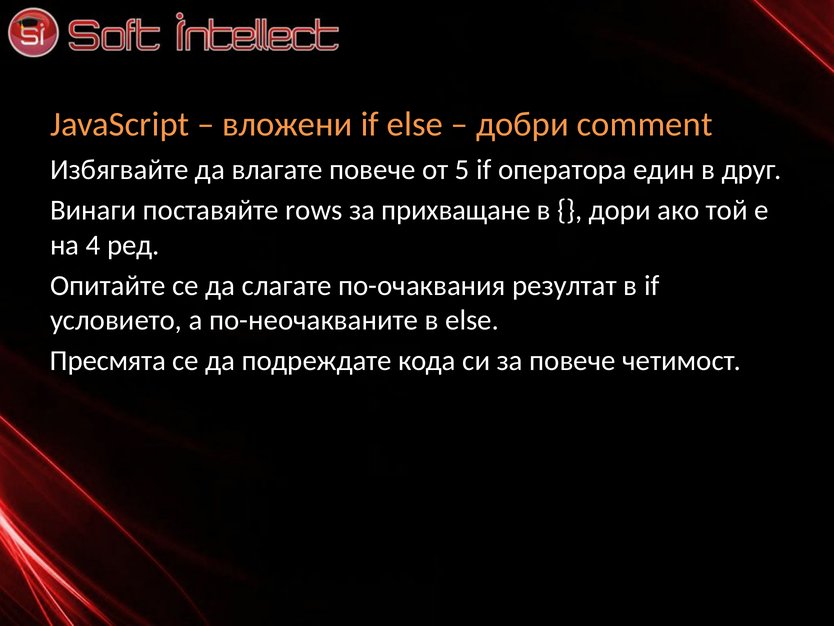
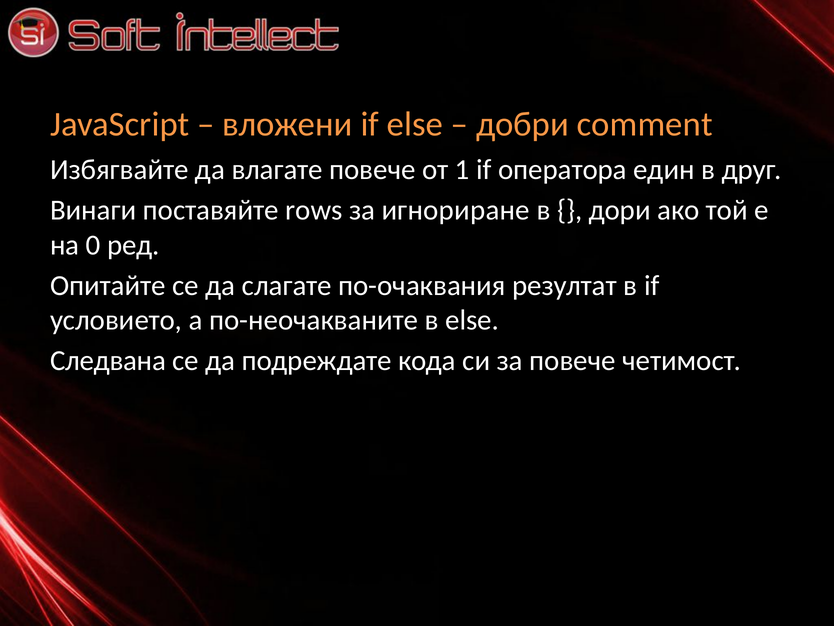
5: 5 -> 1
прихващане: прихващане -> игнориране
4: 4 -> 0
Пресмята: Пресмята -> Следвана
